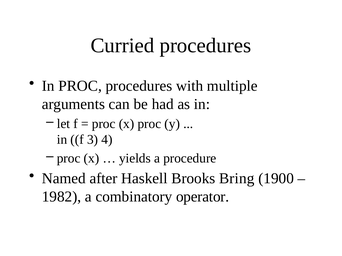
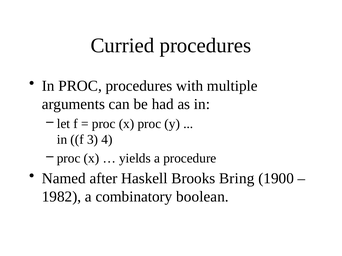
operator: operator -> boolean
